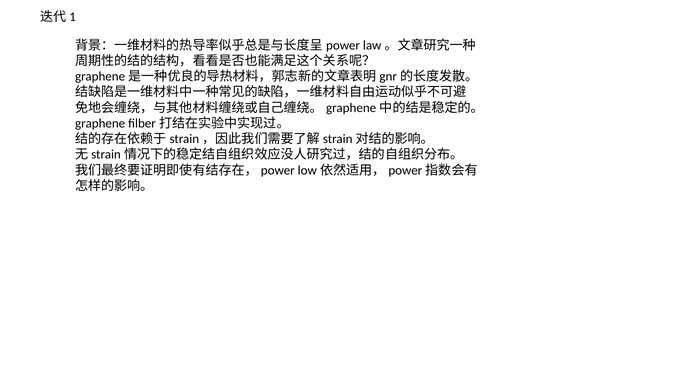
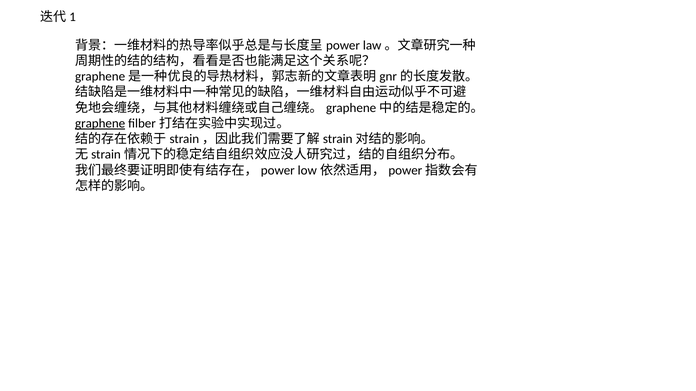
graphene underline: none -> present
